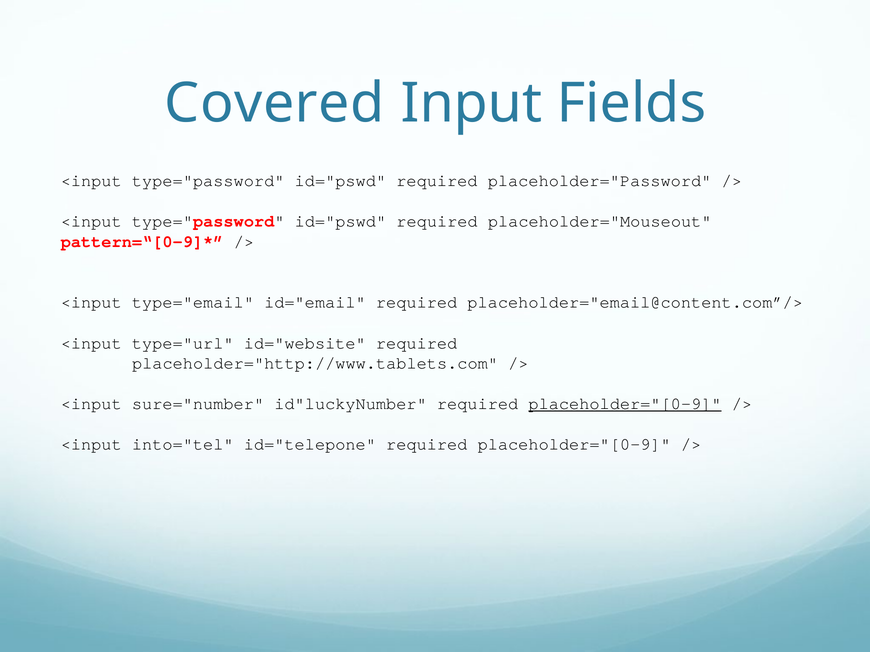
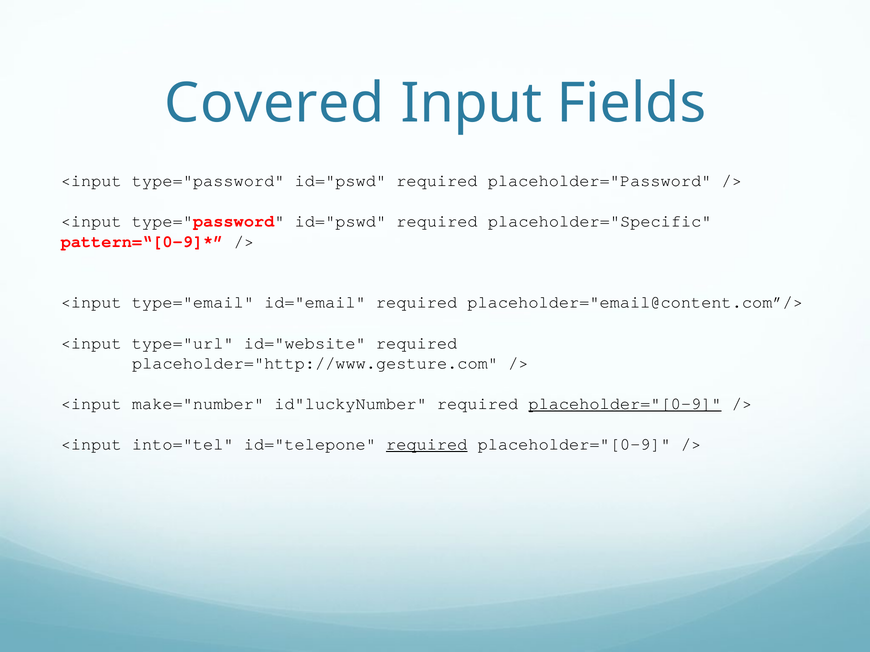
placeholder="Mouseout: placeholder="Mouseout -> placeholder="Specific
placeholder="http://www.tablets.com: placeholder="http://www.tablets.com -> placeholder="http://www.gesture.com
sure="number: sure="number -> make="number
required at (427, 445) underline: none -> present
